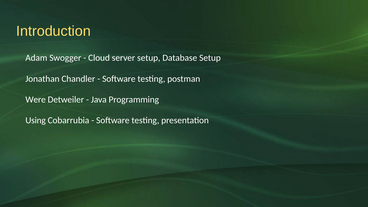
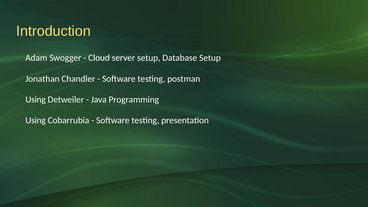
Were at (36, 100): Were -> Using
